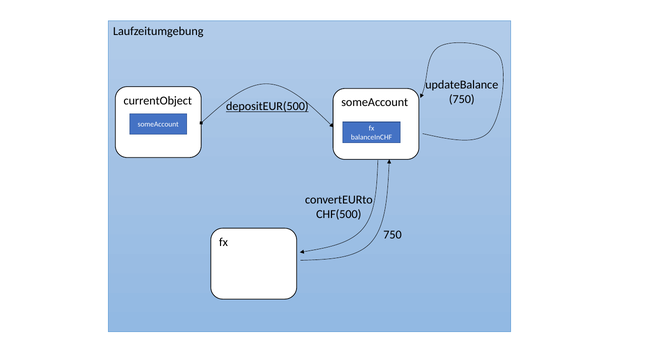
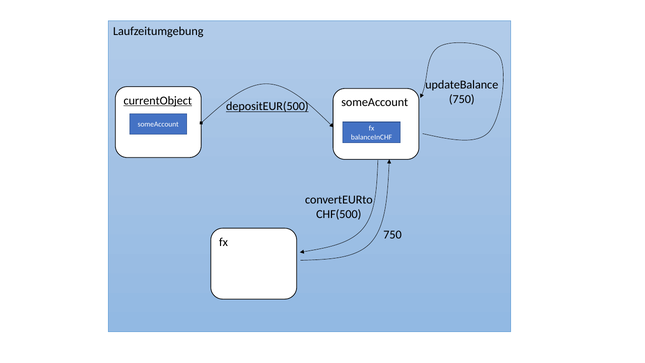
currentObject underline: none -> present
